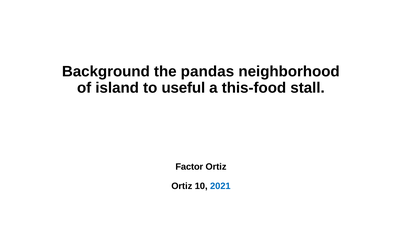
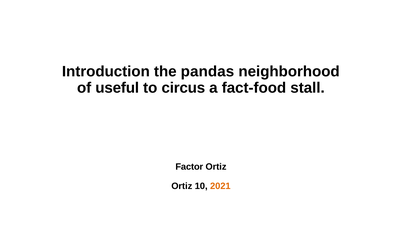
Background: Background -> Introduction
island: island -> useful
useful: useful -> circus
this-food: this-food -> fact-food
2021 colour: blue -> orange
